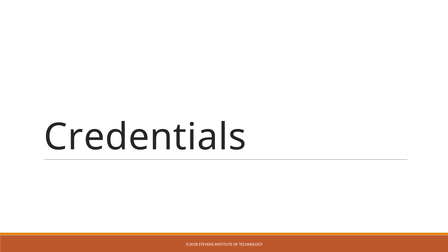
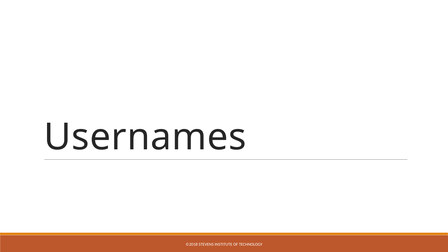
Credentials: Credentials -> Usernames
